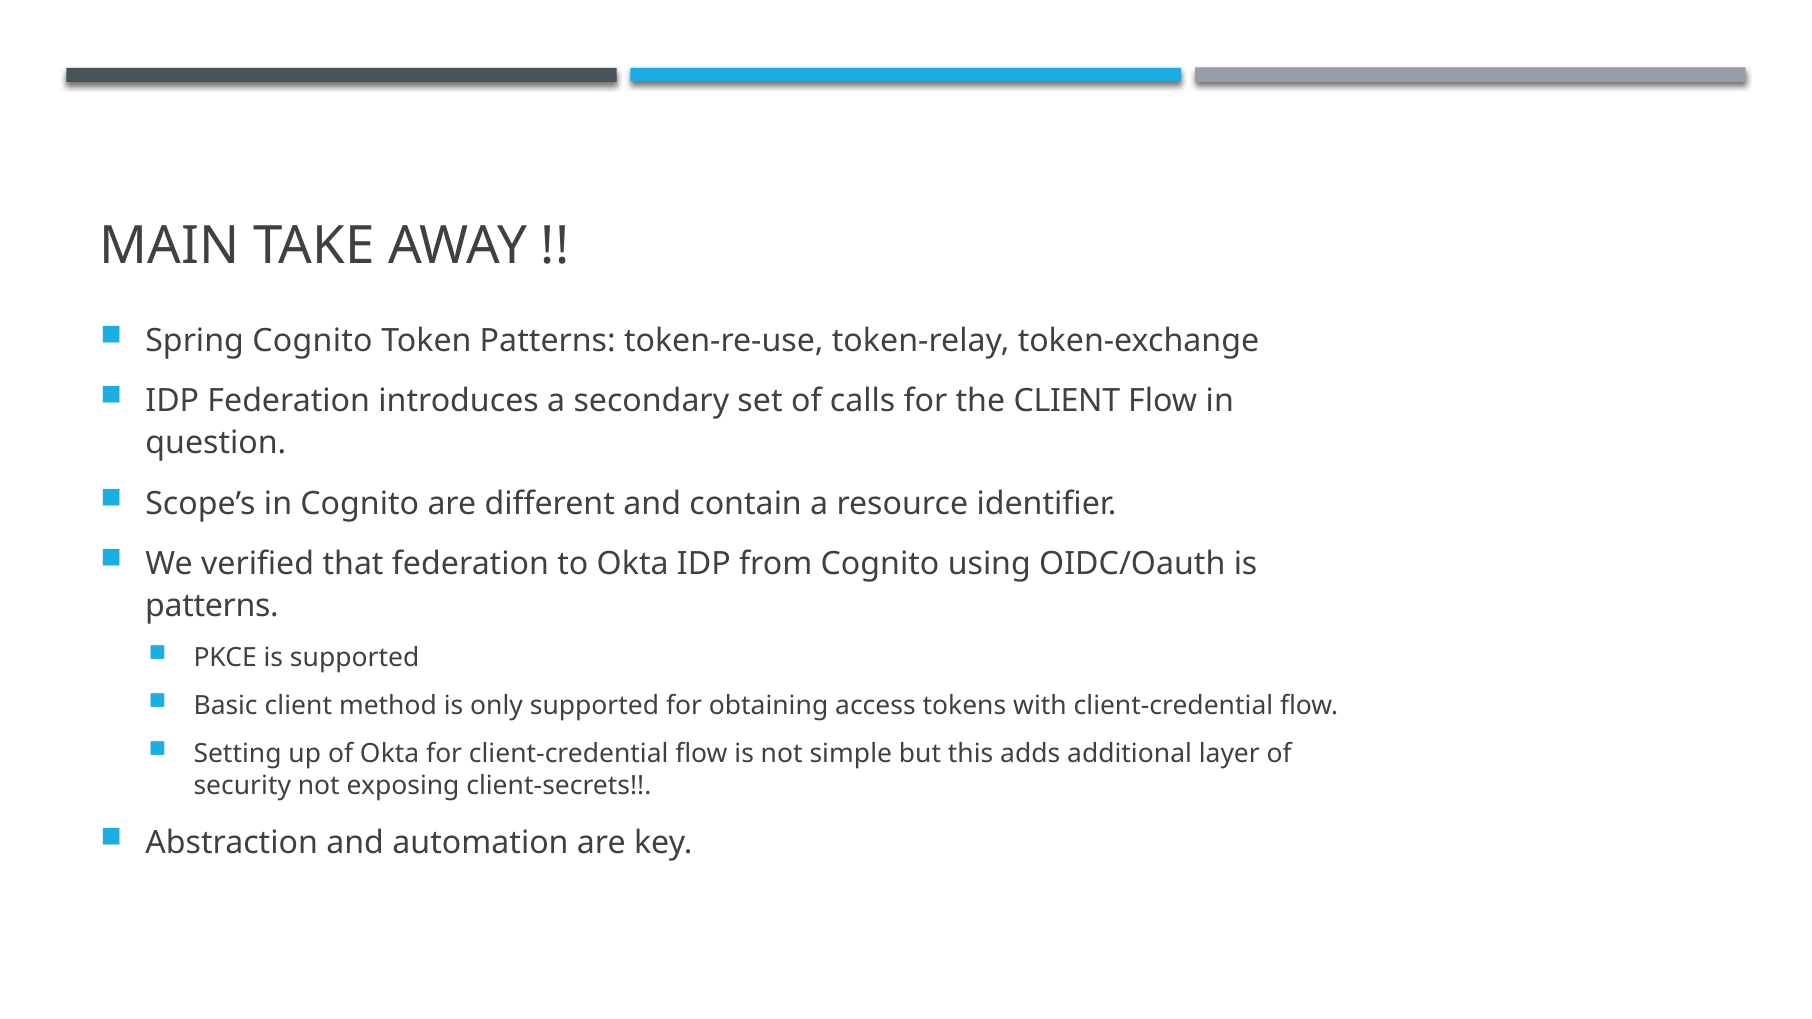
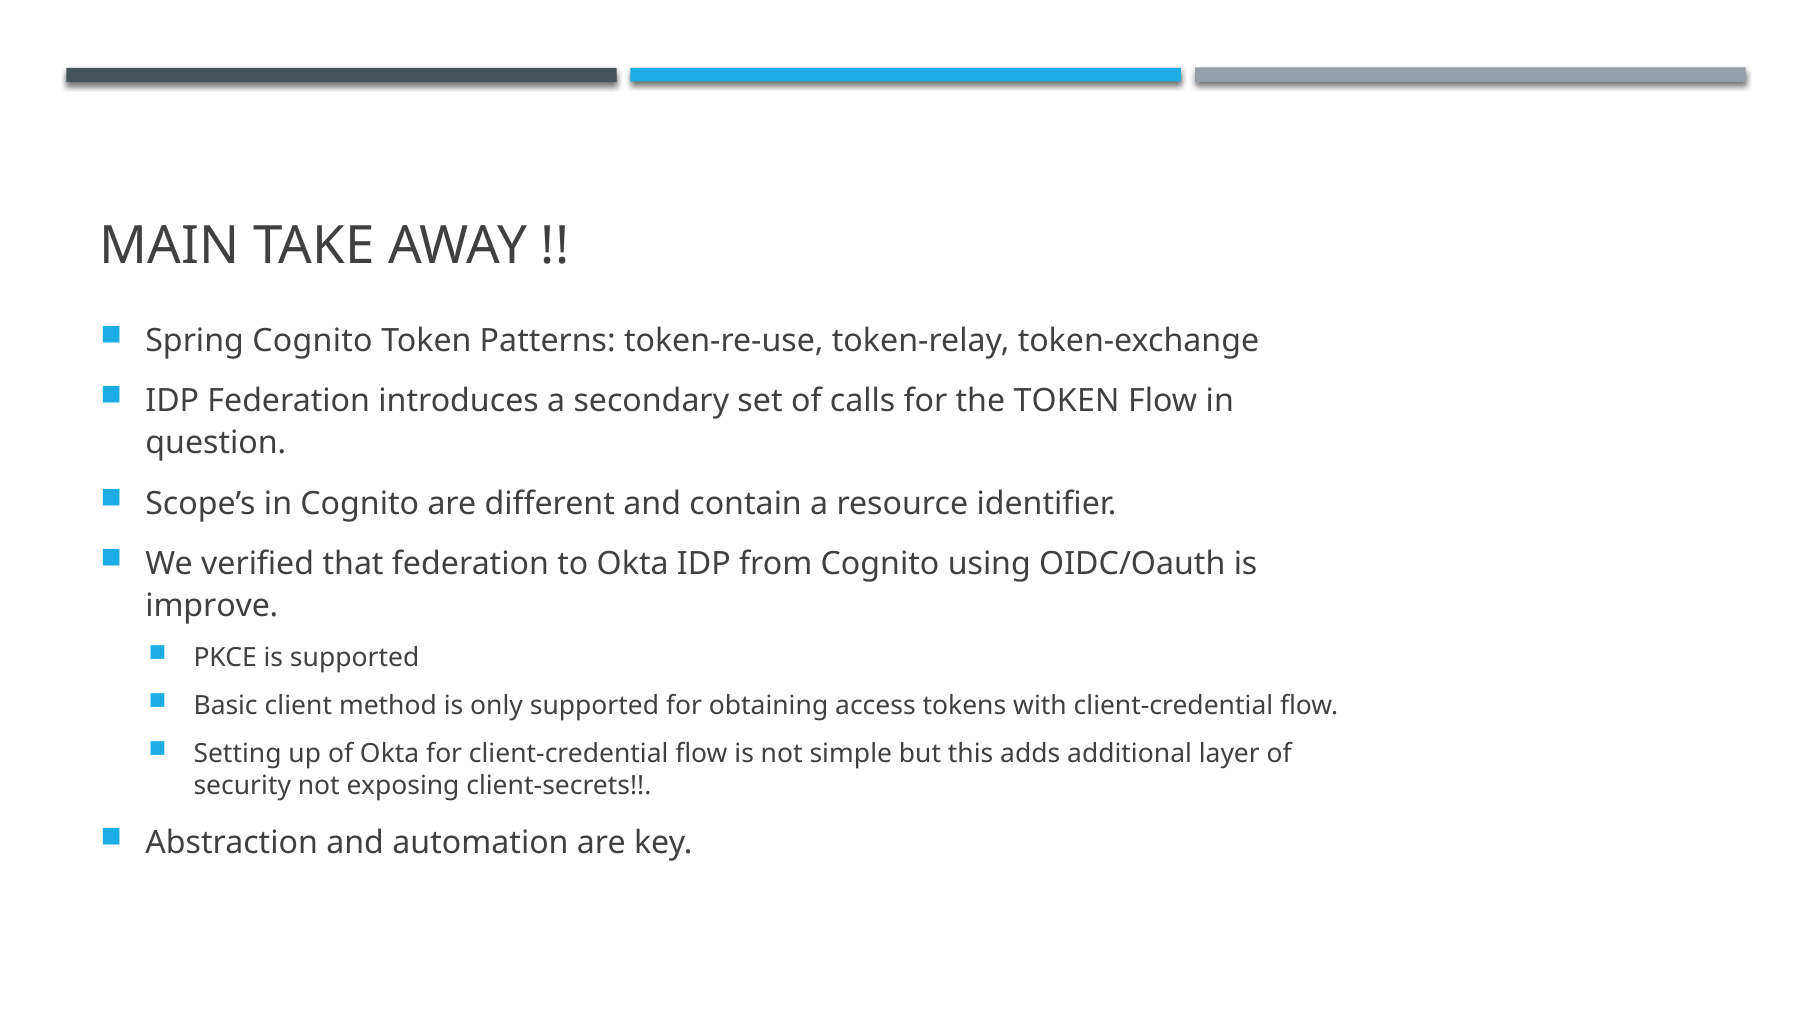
the CLIENT: CLIENT -> TOKEN
patterns at (212, 606): patterns -> improve
